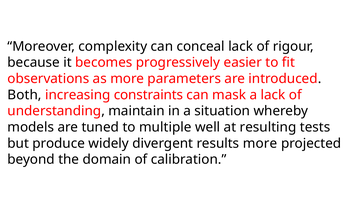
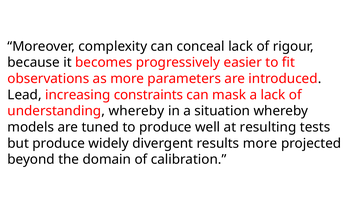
Both: Both -> Lead
understanding maintain: maintain -> whereby
to multiple: multiple -> produce
